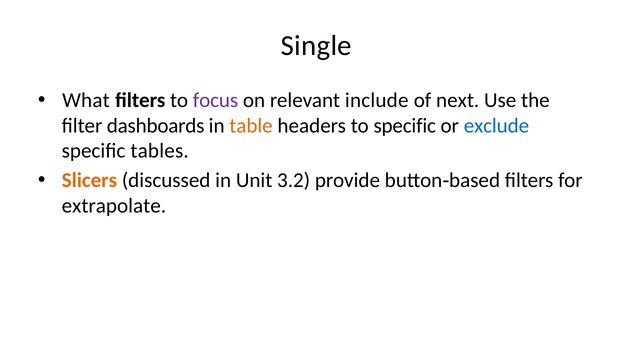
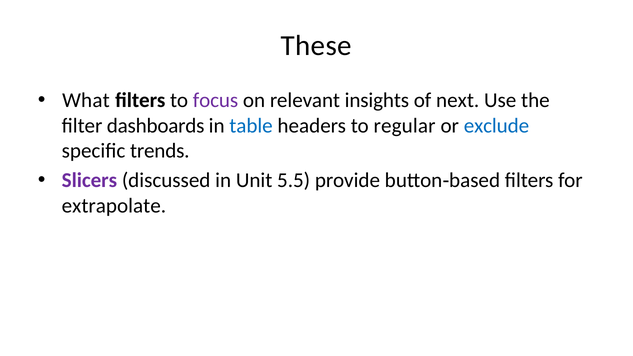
Single: Single -> These
include: include -> insights
table colour: orange -> blue
to specific: specific -> regular
tables: tables -> trends
Slicers colour: orange -> purple
3.2: 3.2 -> 5.5
